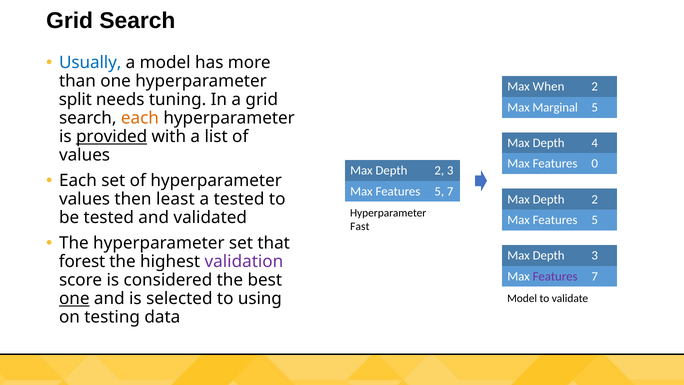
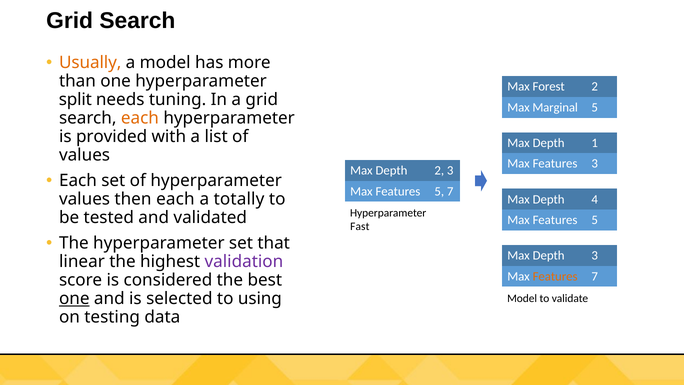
Usually colour: blue -> orange
When: When -> Forest
provided underline: present -> none
4: 4 -> 1
Features 0: 0 -> 3
2 at (595, 199): 2 -> 4
then least: least -> each
a tested: tested -> totally
forest: forest -> linear
Features at (555, 276) colour: purple -> orange
